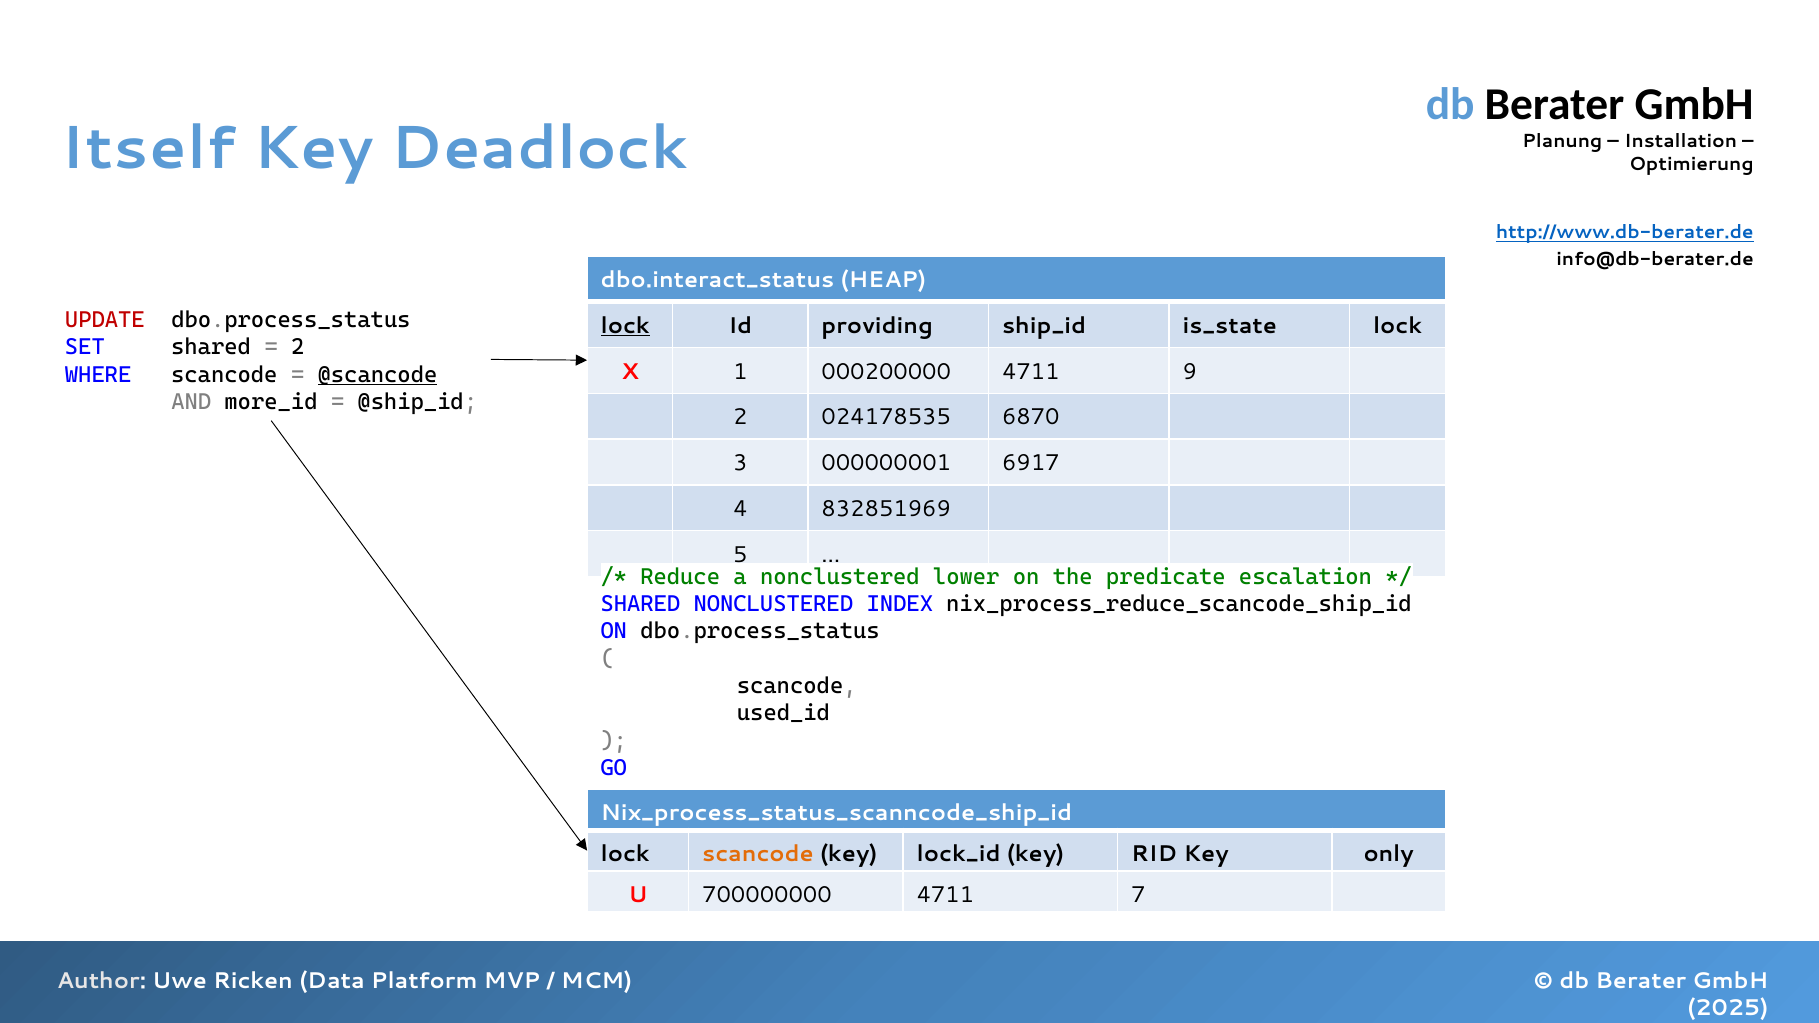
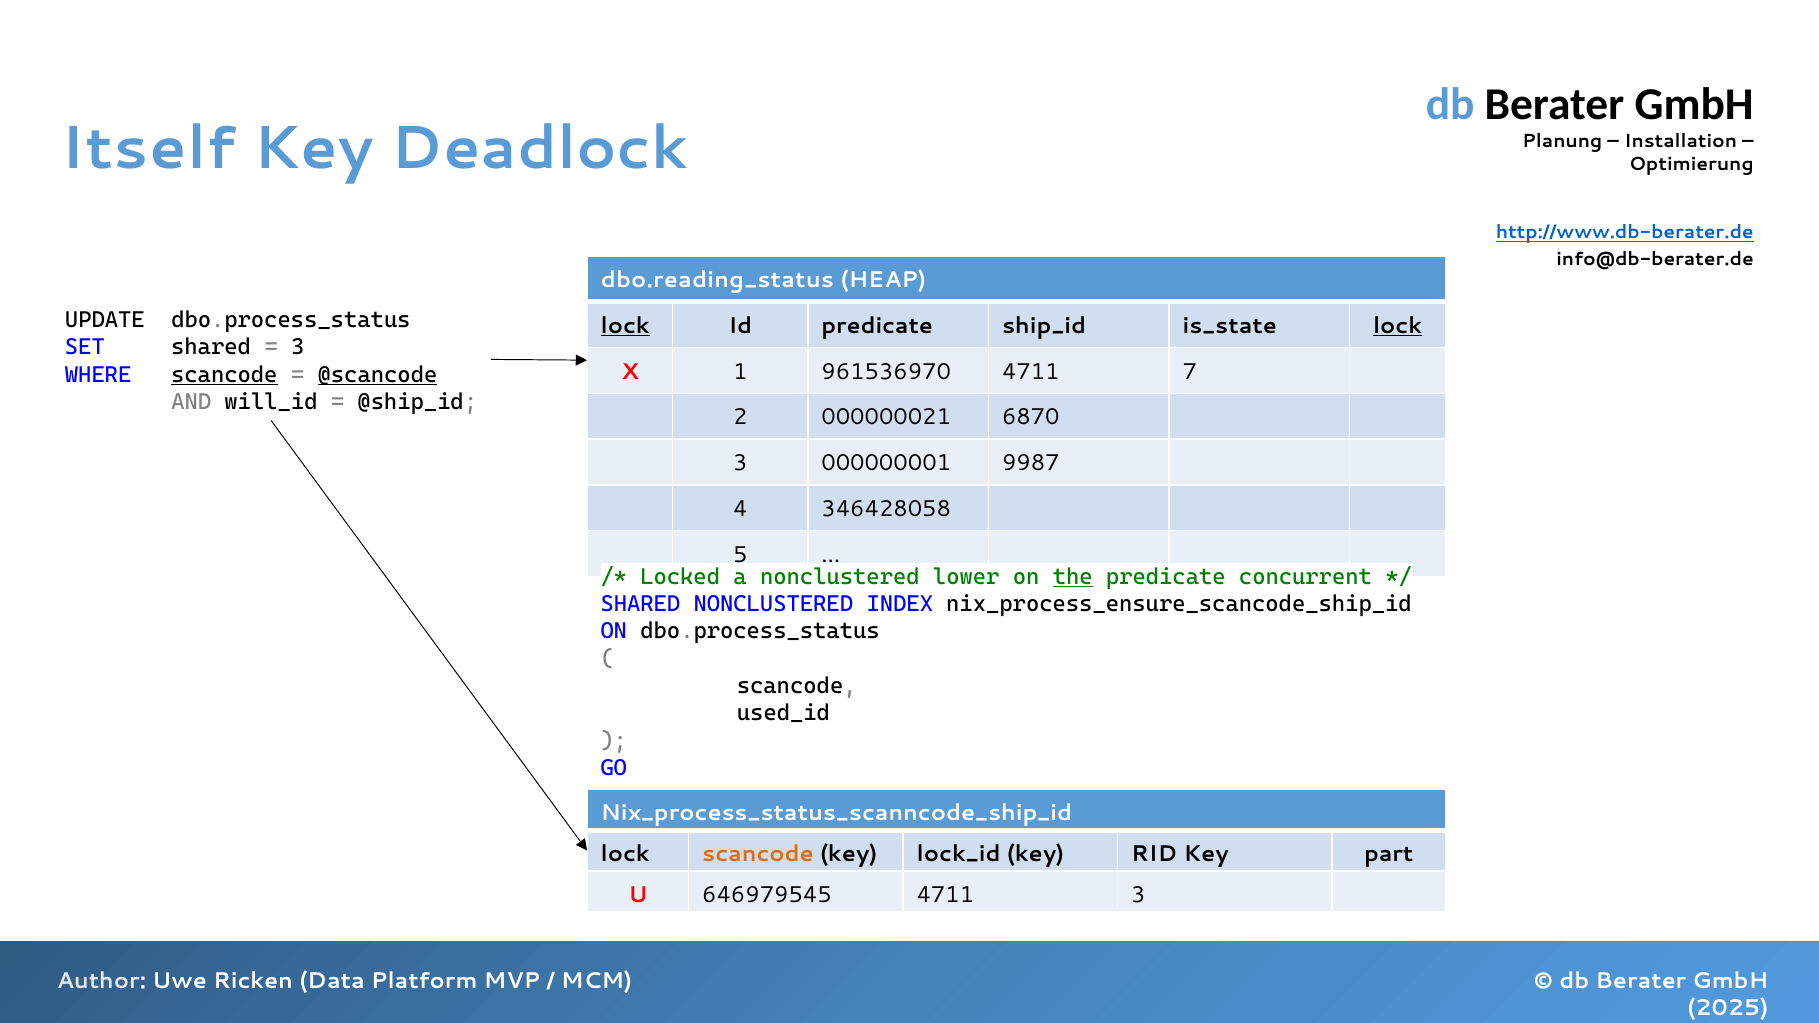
dbo.interact_status: dbo.interact_status -> dbo.reading_status
UPDATE colour: red -> black
Id providing: providing -> predicate
lock at (1398, 326) underline: none -> present
2 at (298, 347): 2 -> 3
000200000: 000200000 -> 961536970
9: 9 -> 7
scancode at (224, 375) underline: none -> present
more_id: more_id -> will_id
024178535: 024178535 -> 000000021
6917: 6917 -> 9987
832851969: 832851969 -> 346428058
Reduce: Reduce -> Locked
the underline: none -> present
escalation: escalation -> concurrent
nix_process_reduce_scancode_ship_id: nix_process_reduce_scancode_ship_id -> nix_process_ensure_scancode_ship_id
only: only -> part
700000000: 700000000 -> 646979545
4711 7: 7 -> 3
